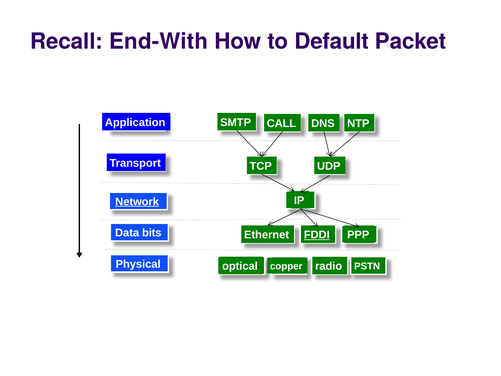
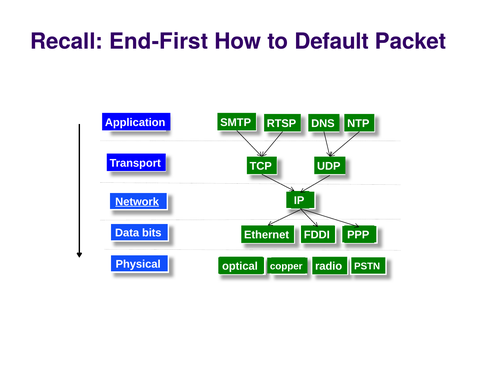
End-With: End-With -> End-First
CALL: CALL -> RTSP
FDDI underline: present -> none
